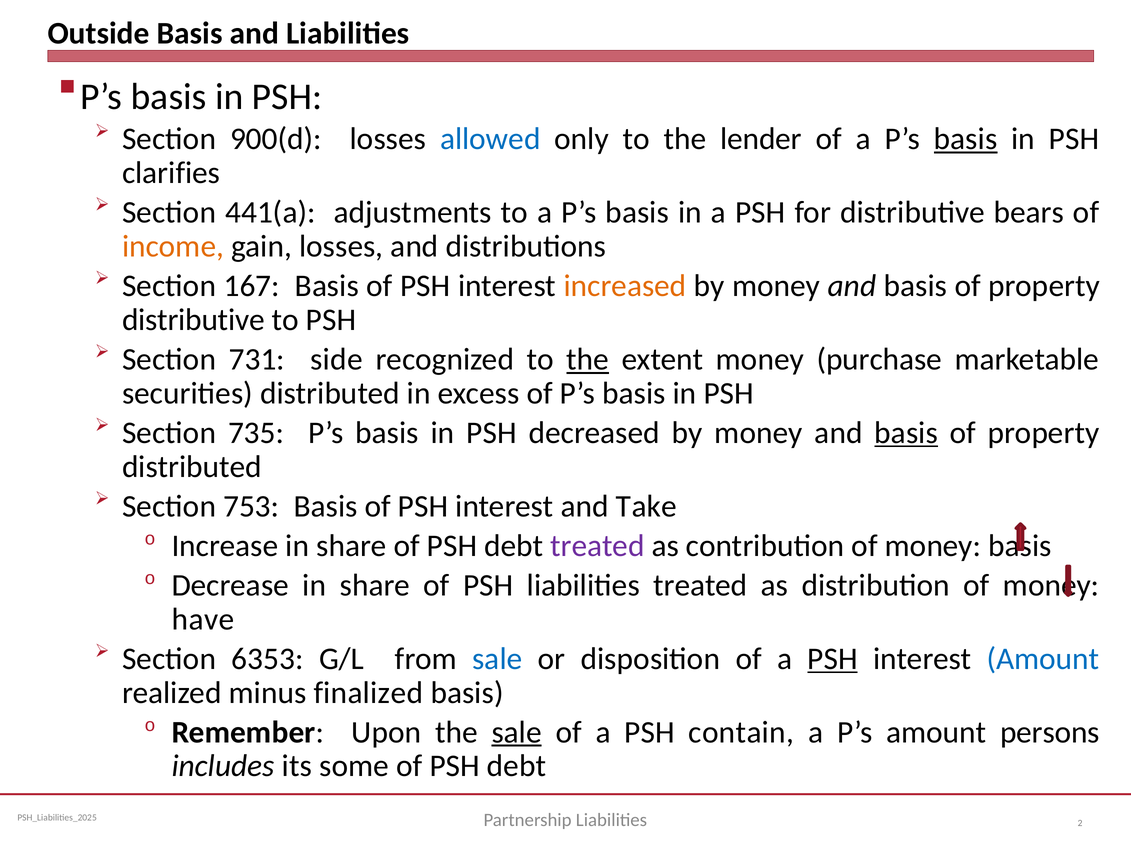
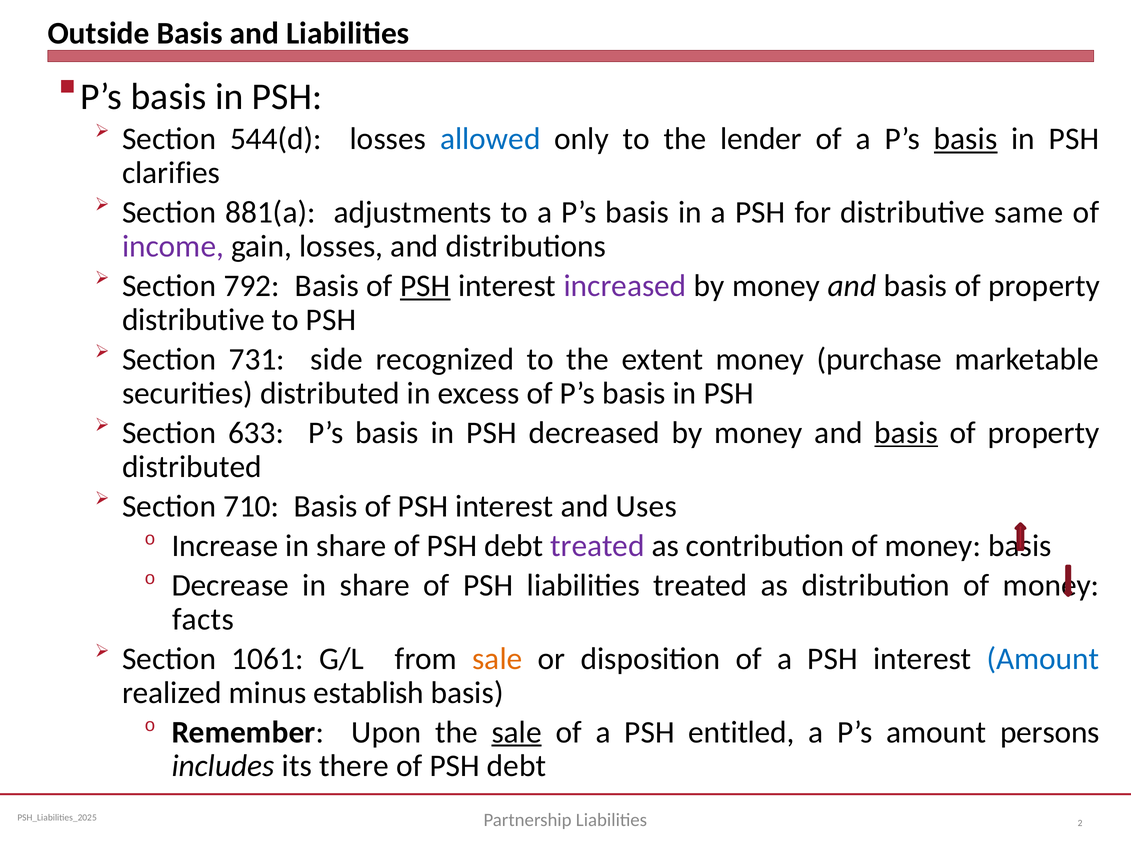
900(d: 900(d -> 544(d
441(a: 441(a -> 881(a
bears: bears -> same
income colour: orange -> purple
167: 167 -> 792
PSH at (425, 286) underline: none -> present
increased colour: orange -> purple
the at (588, 359) underline: present -> none
735: 735 -> 633
753: 753 -> 710
Take: Take -> Uses
have: have -> facts
6353: 6353 -> 1061
sale at (497, 659) colour: blue -> orange
PSH at (833, 659) underline: present -> none
finalized: finalized -> establish
contain: contain -> entitled
some: some -> there
